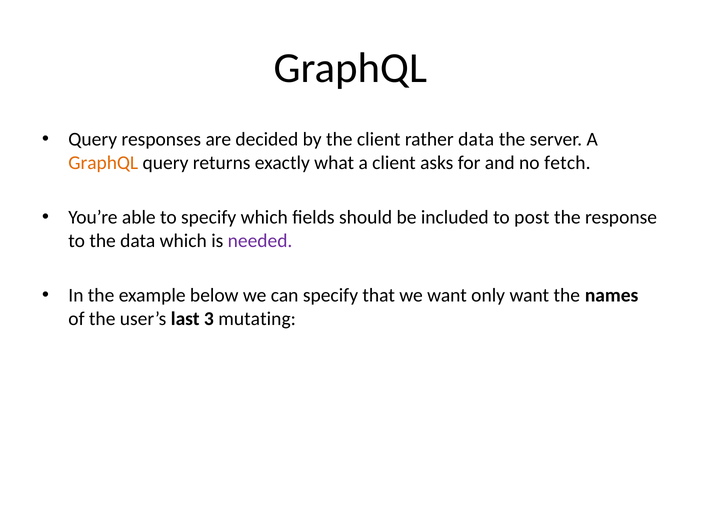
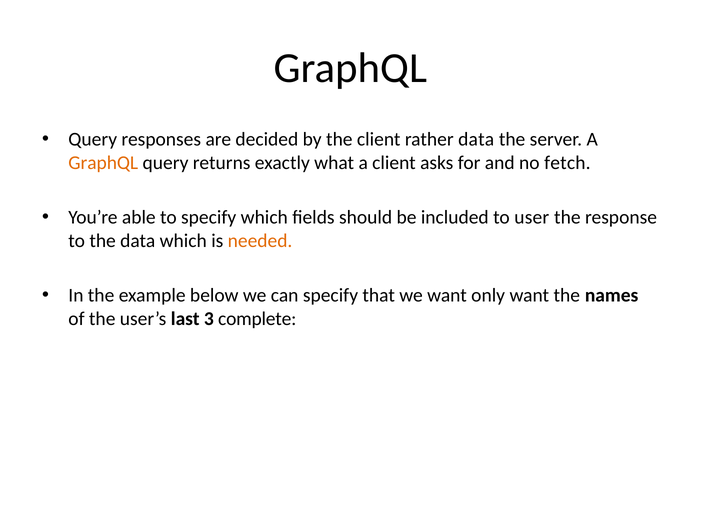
post: post -> user
needed colour: purple -> orange
mutating: mutating -> complete
